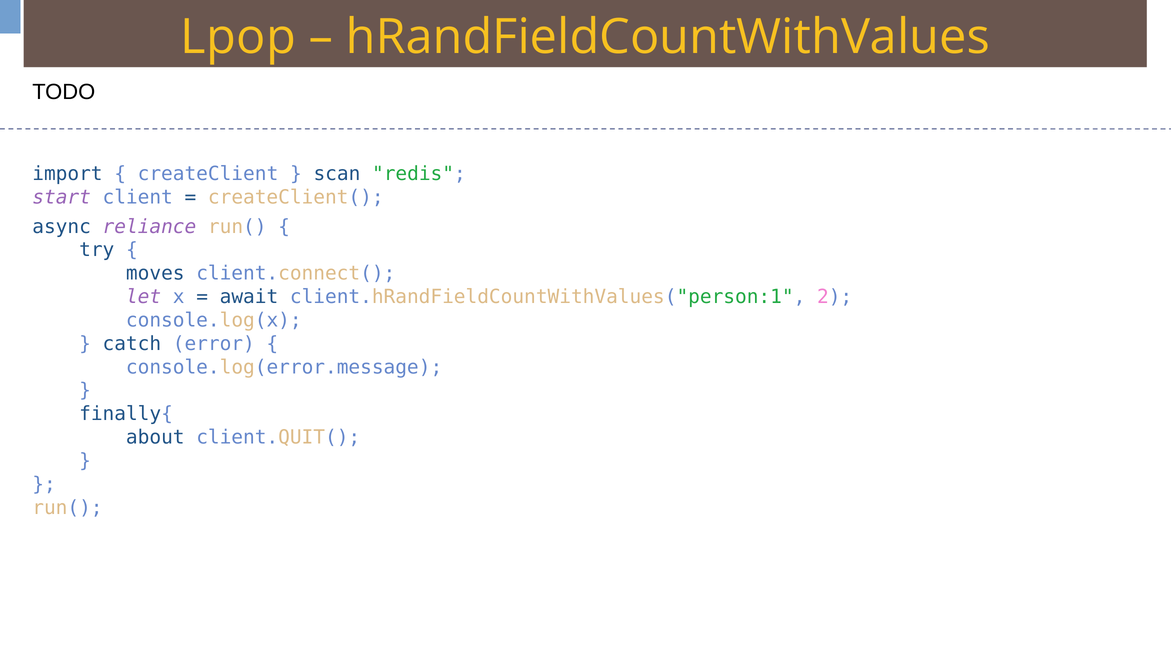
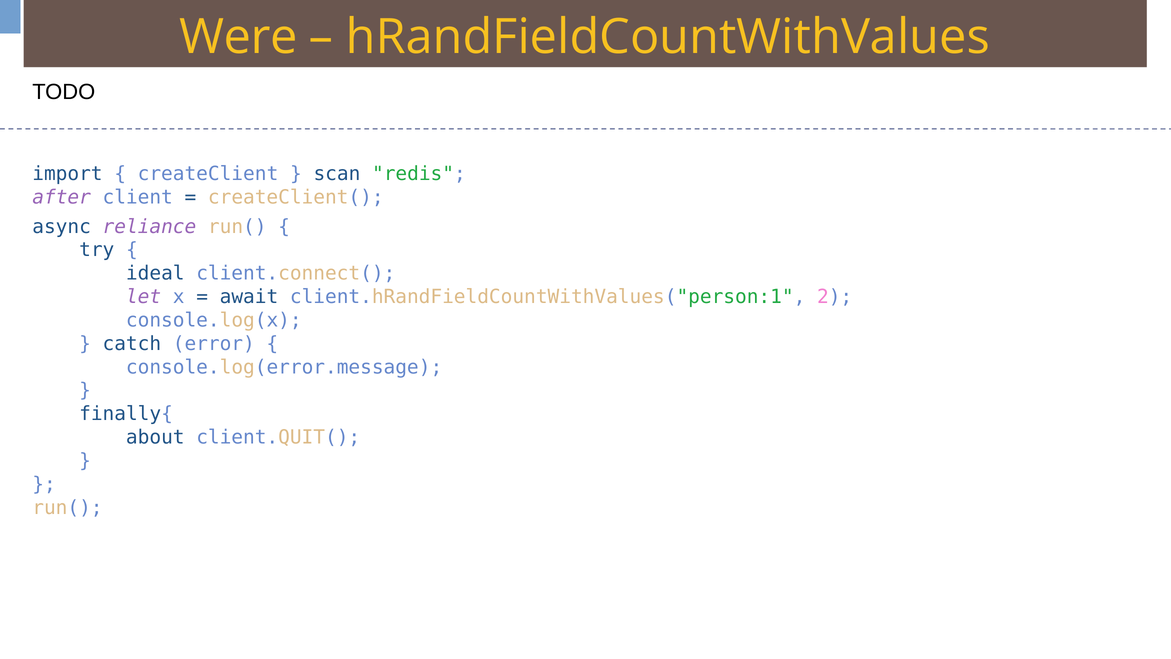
Lpop: Lpop -> Were
start: start -> after
moves: moves -> ideal
